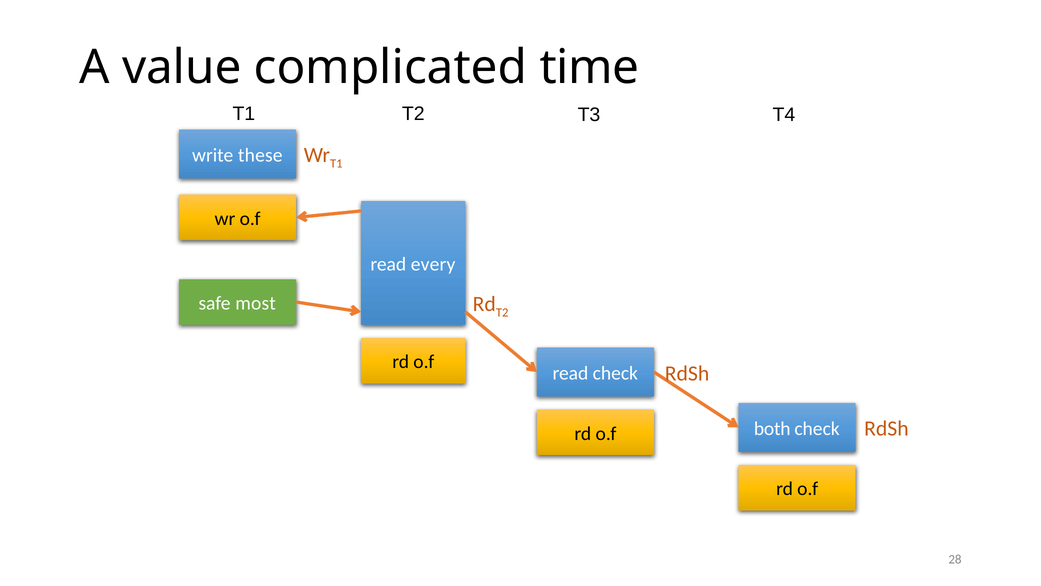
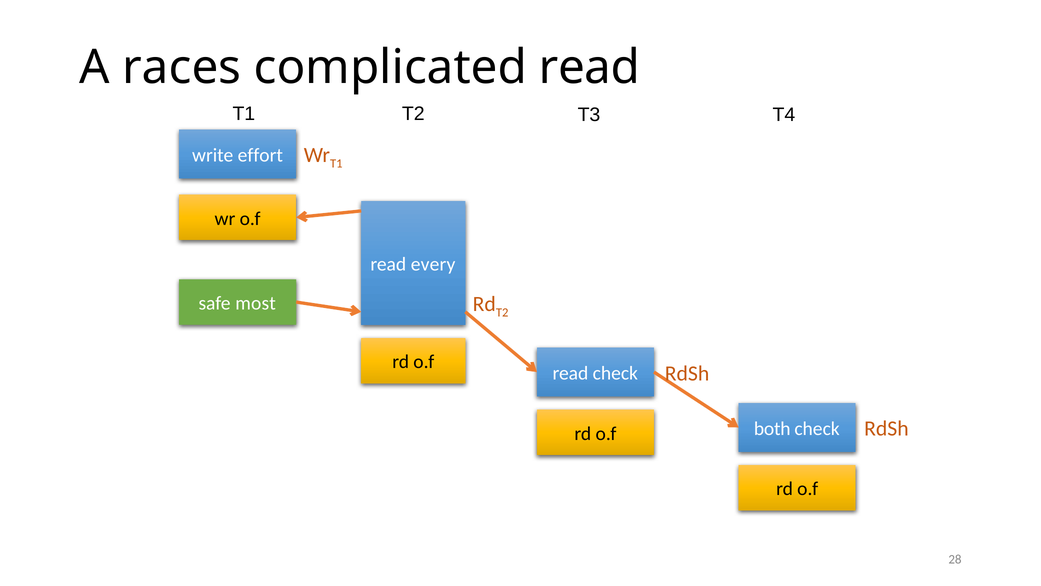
value: value -> races
complicated time: time -> read
these: these -> effort
